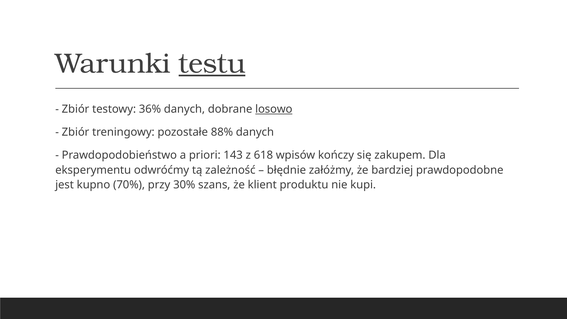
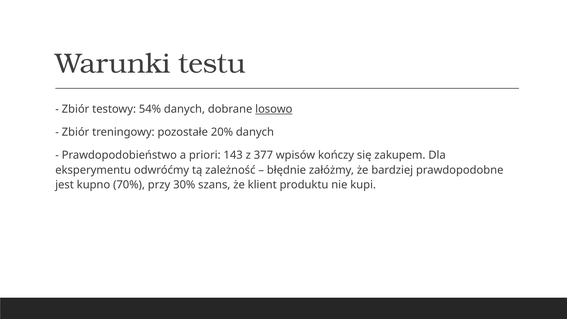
testu underline: present -> none
36%: 36% -> 54%
88%: 88% -> 20%
618: 618 -> 377
